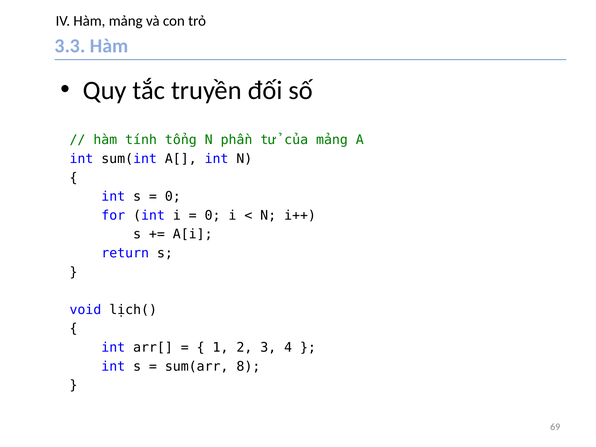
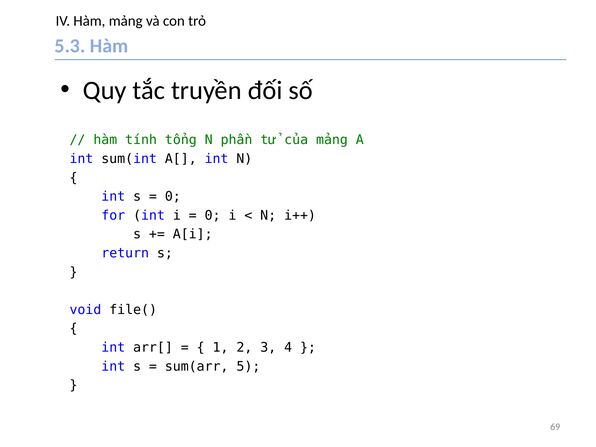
3.3: 3.3 -> 5.3
lịch(: lịch( -> file(
8: 8 -> 5
